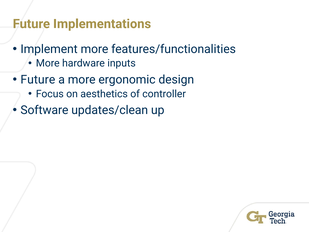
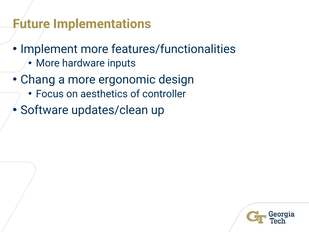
Future at (38, 80): Future -> Chang
